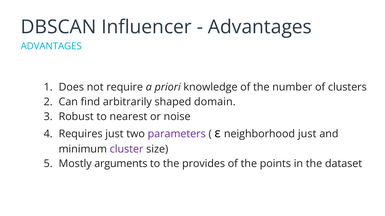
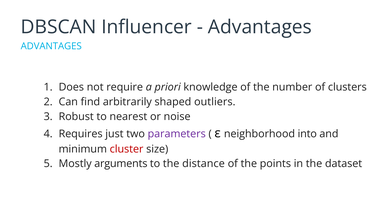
domain: domain -> outliers
neighborhood just: just -> into
cluster colour: purple -> red
provides: provides -> distance
